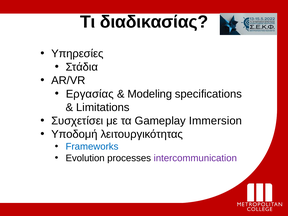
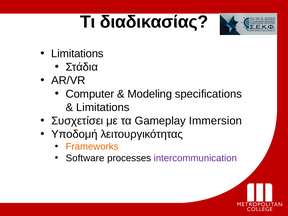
Υπηρεσίες at (77, 54): Υπηρεσίες -> Limitations
Εργασίας: Εργασίας -> Computer
Frameworks colour: blue -> orange
Evolution: Evolution -> Software
